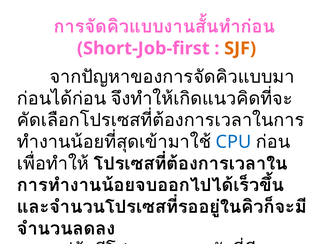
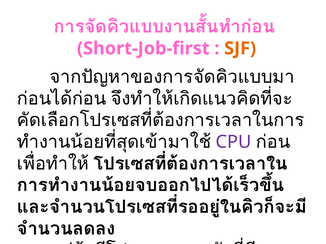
CPU colour: blue -> purple
